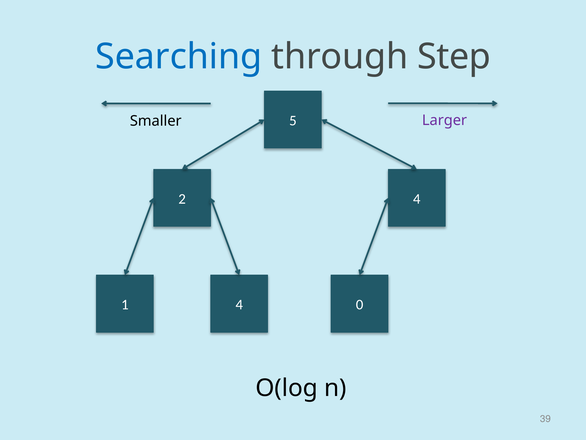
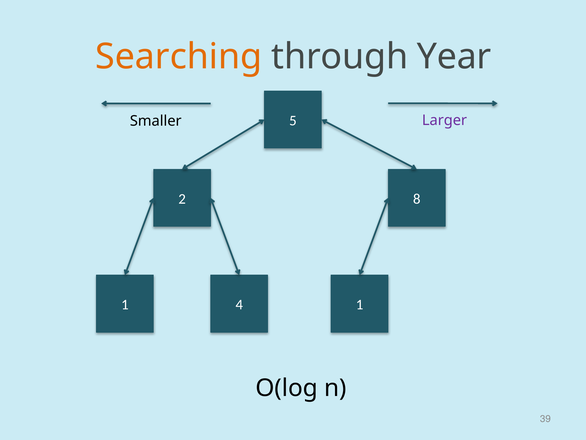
Searching colour: blue -> orange
Step: Step -> Year
2 4: 4 -> 8
4 0: 0 -> 1
